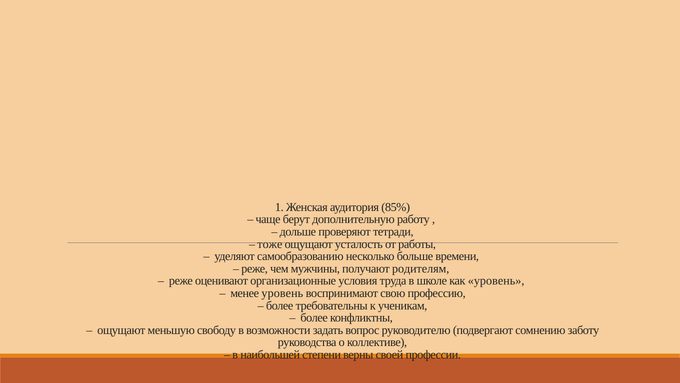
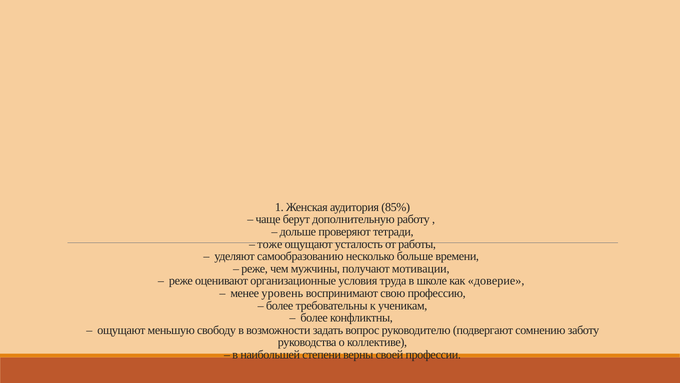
родителям: родителям -> мотивации
как уровень: уровень -> доверие
